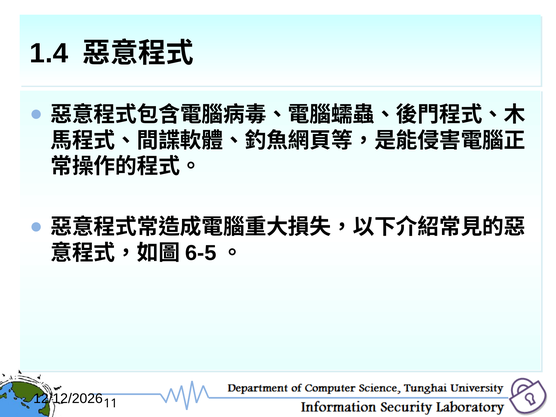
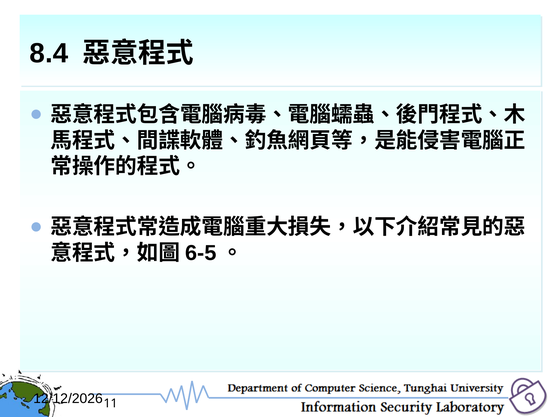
1.4: 1.4 -> 8.4
